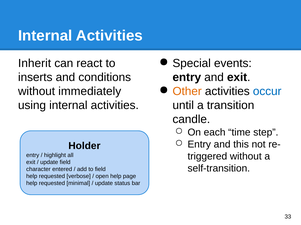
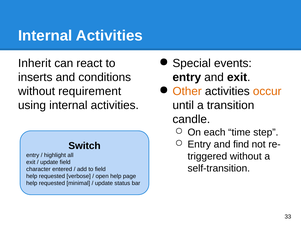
occur colour: blue -> orange
immediately: immediately -> requirement
this: this -> find
Holder: Holder -> Switch
